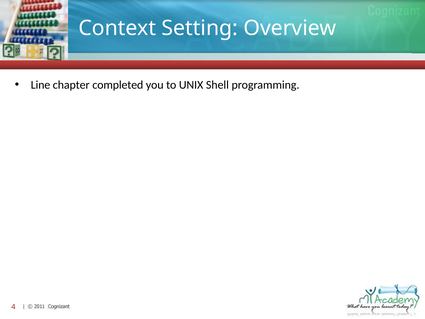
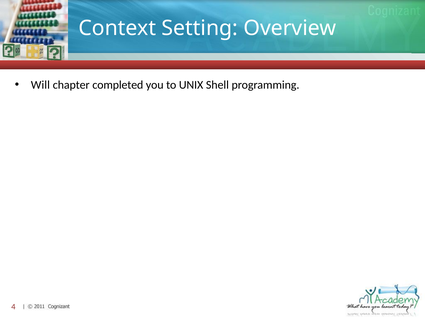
Line: Line -> Will
